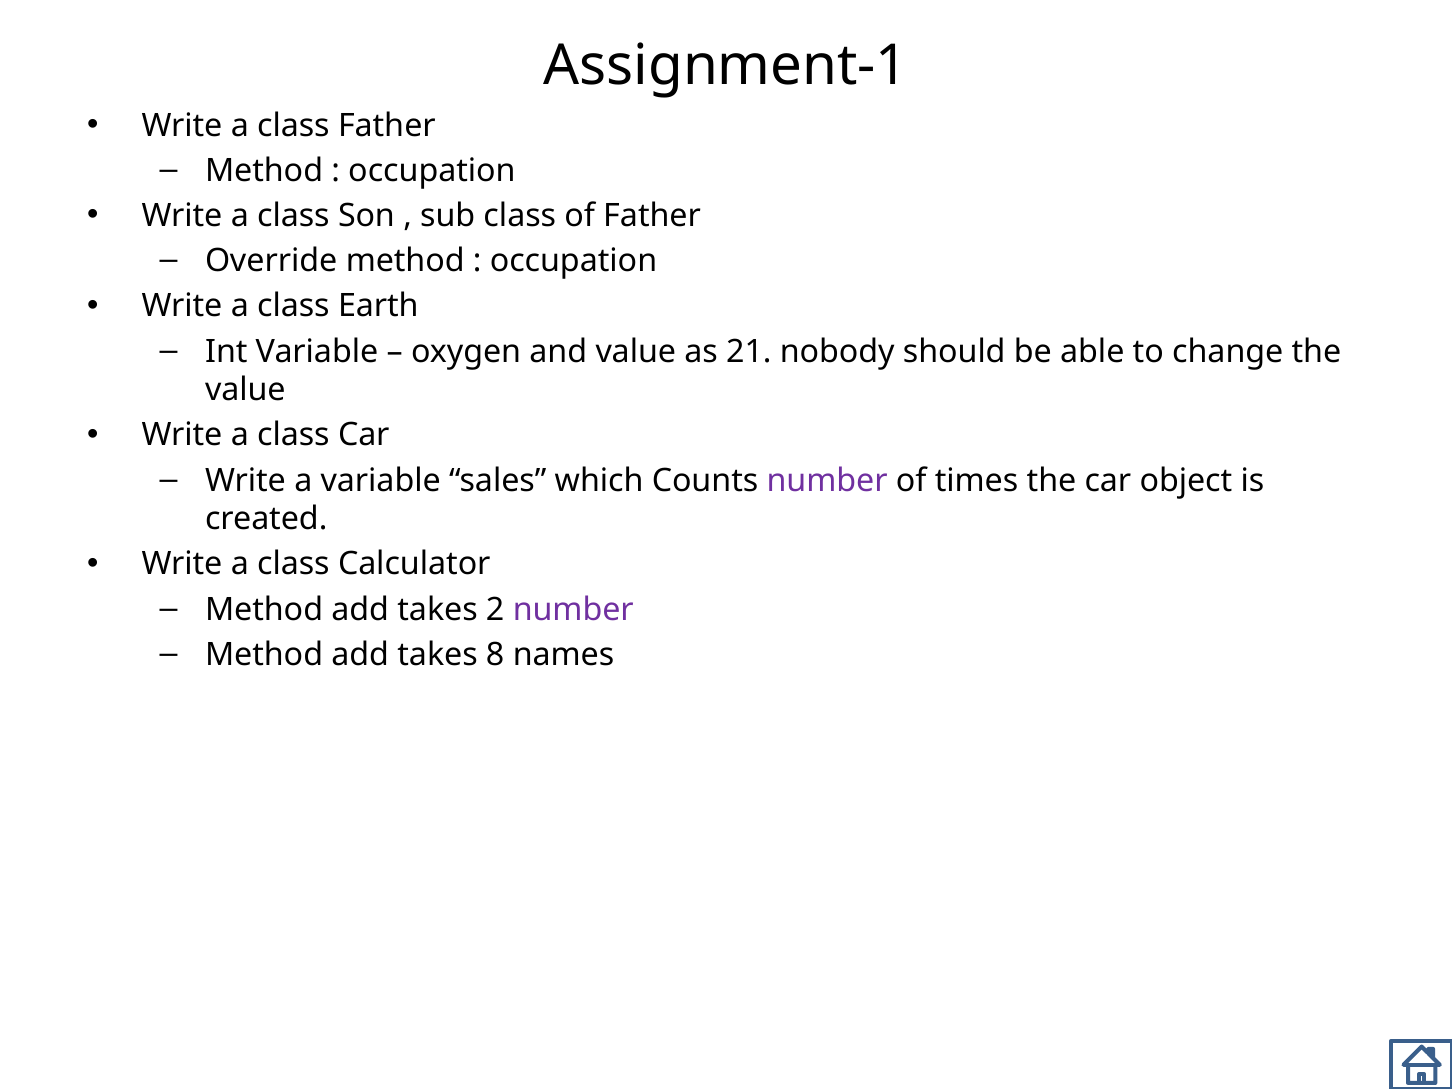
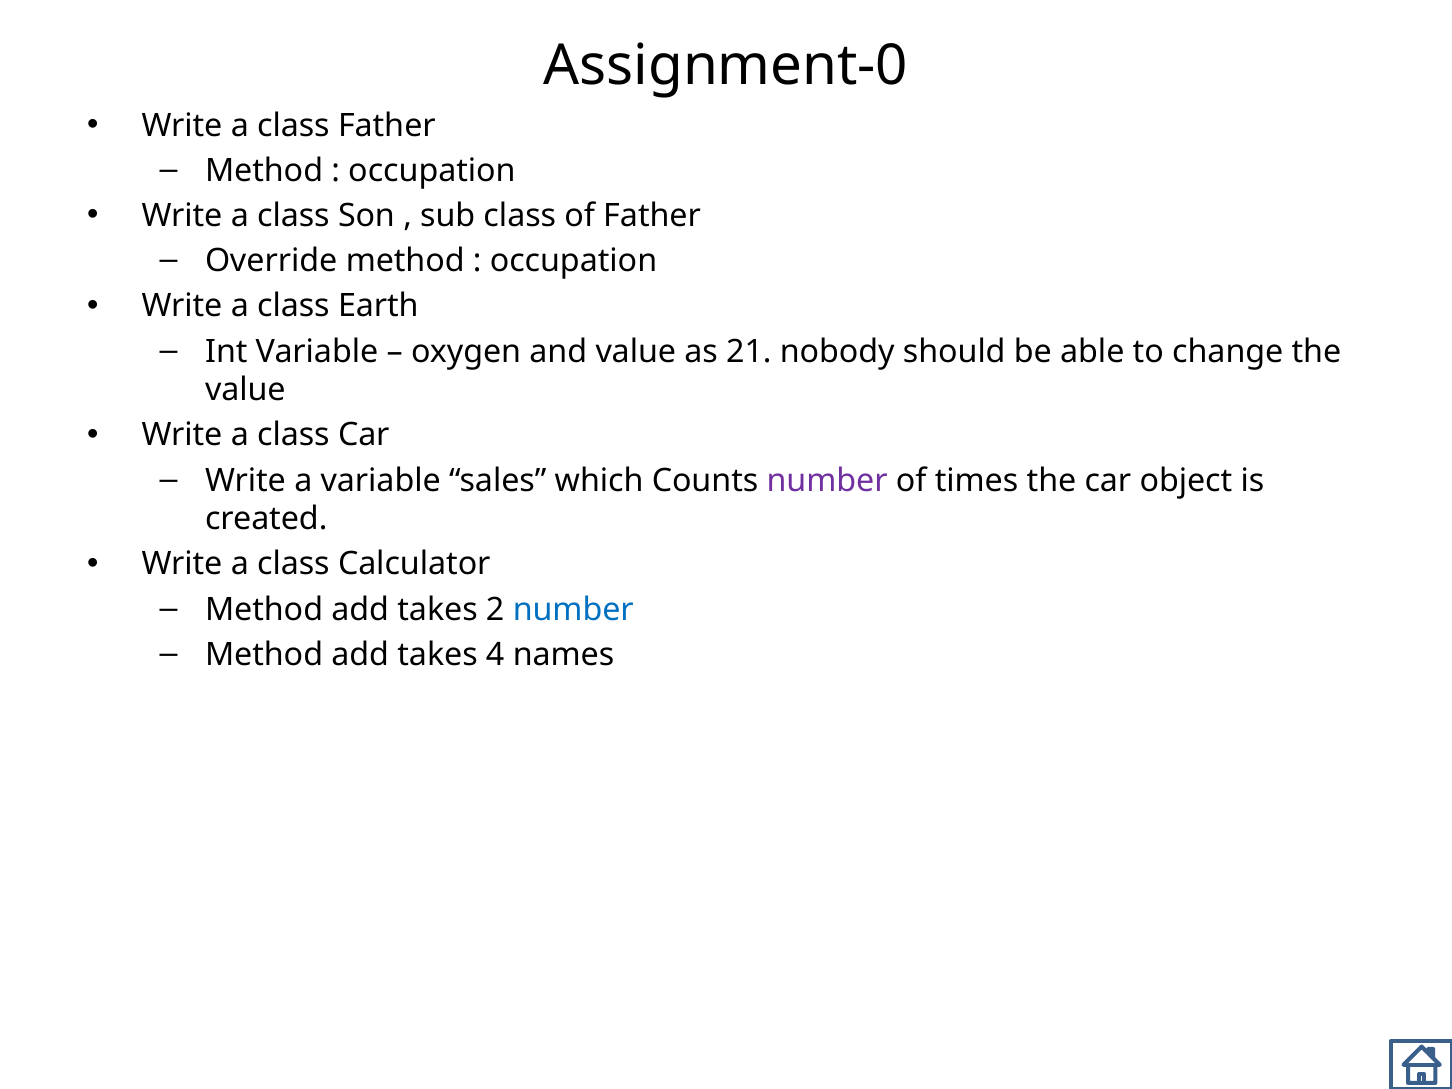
Assignment-1: Assignment-1 -> Assignment-0
number at (573, 609) colour: purple -> blue
8: 8 -> 4
